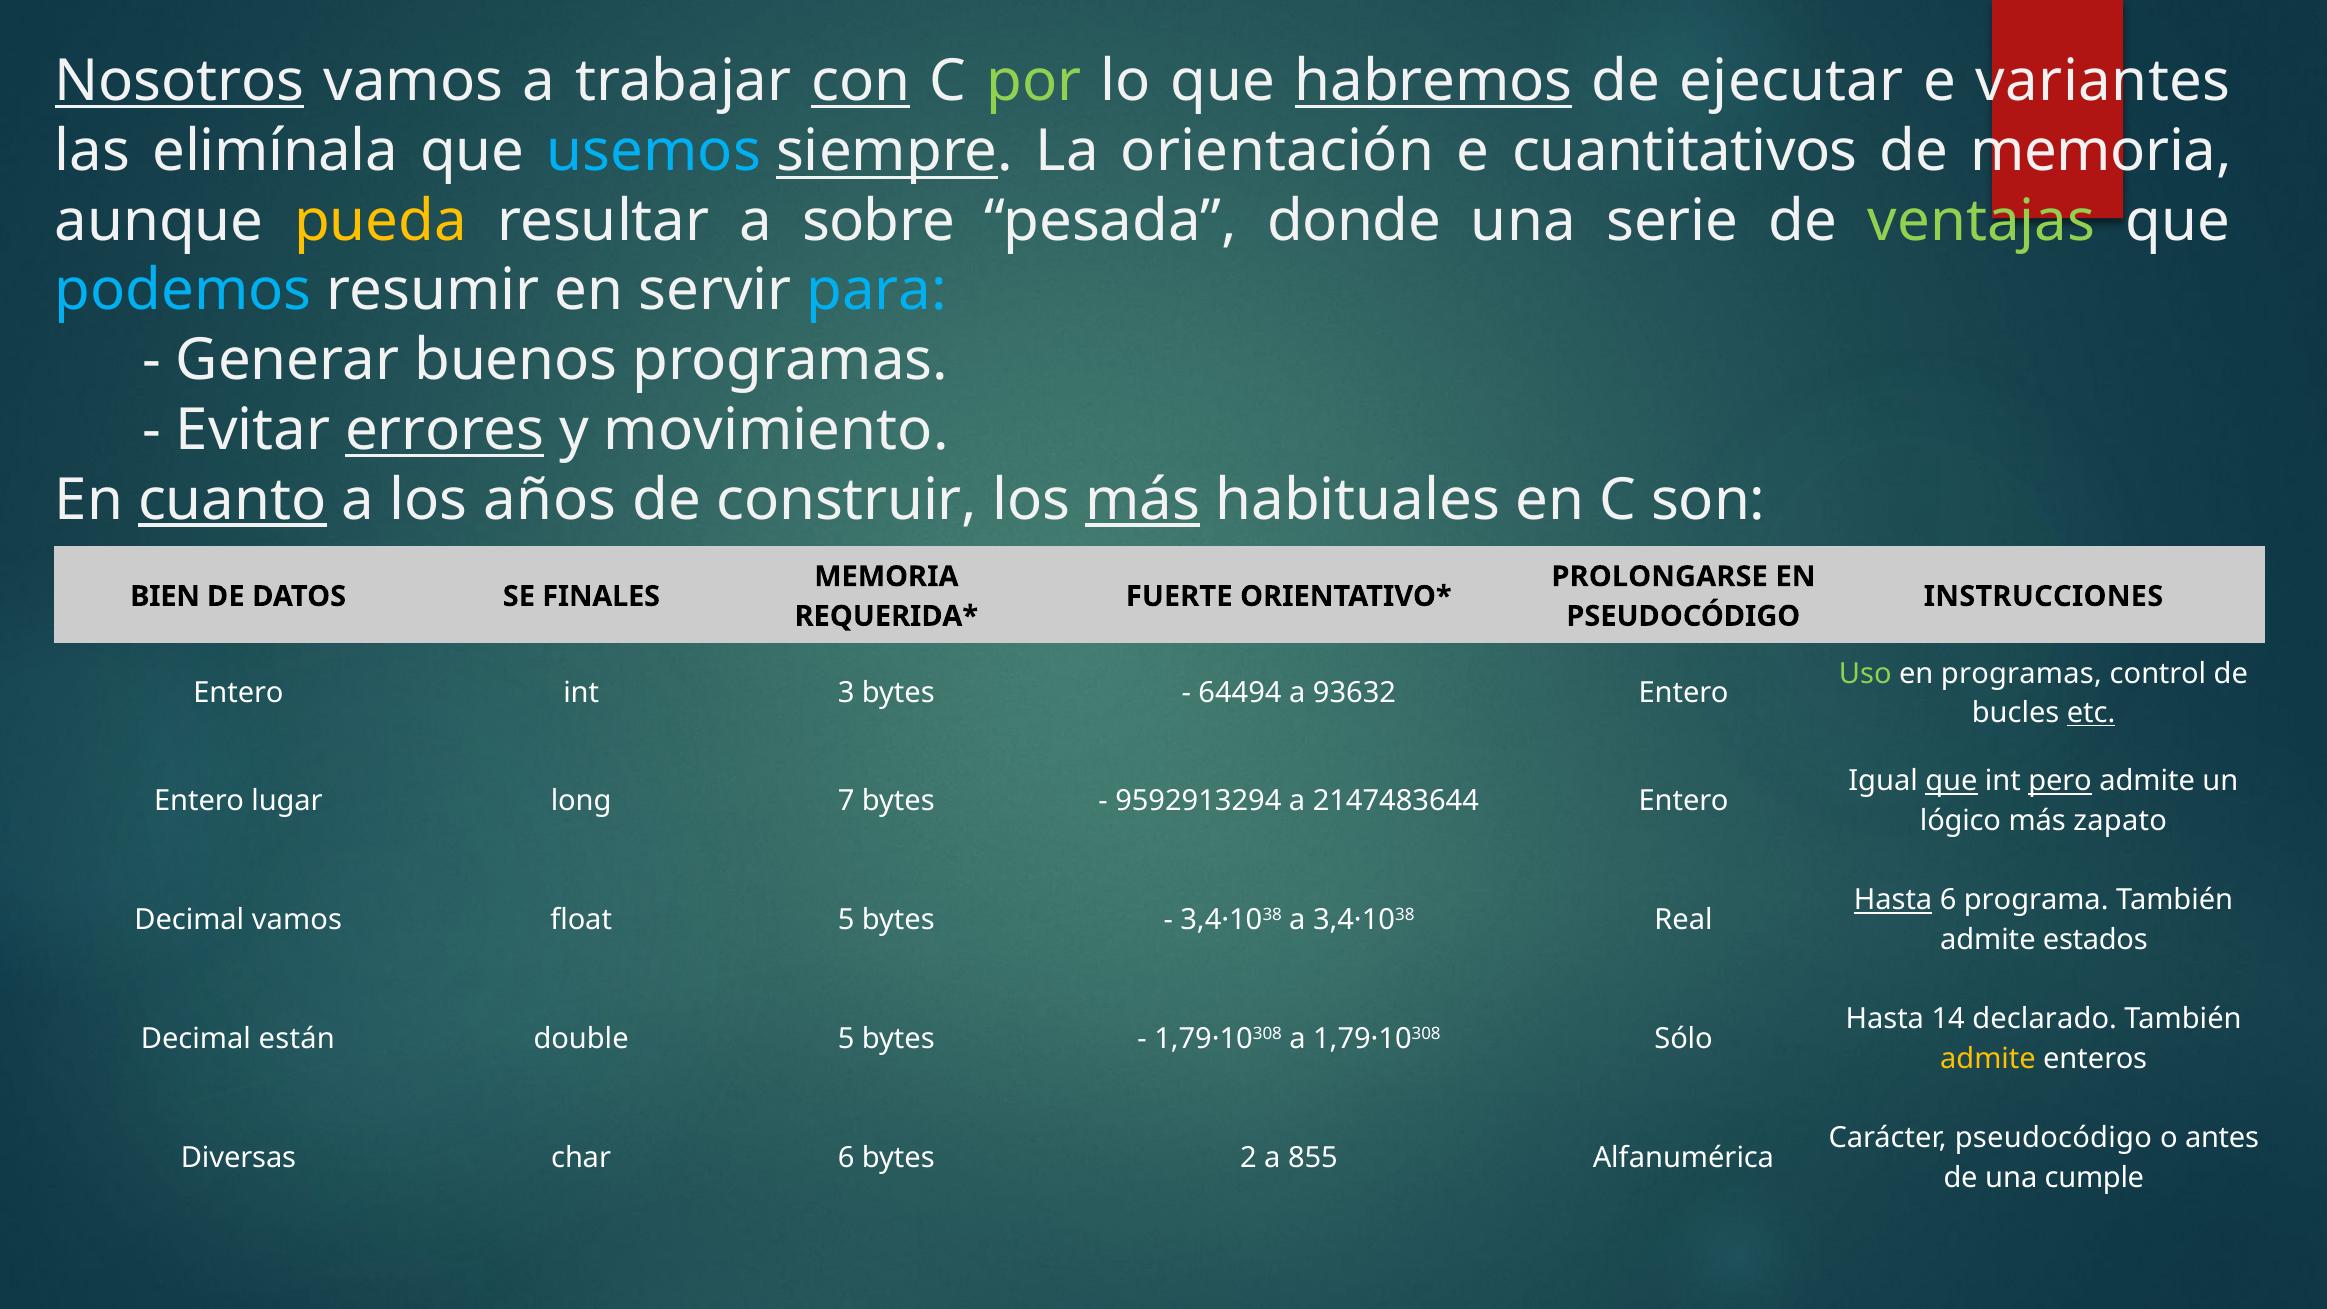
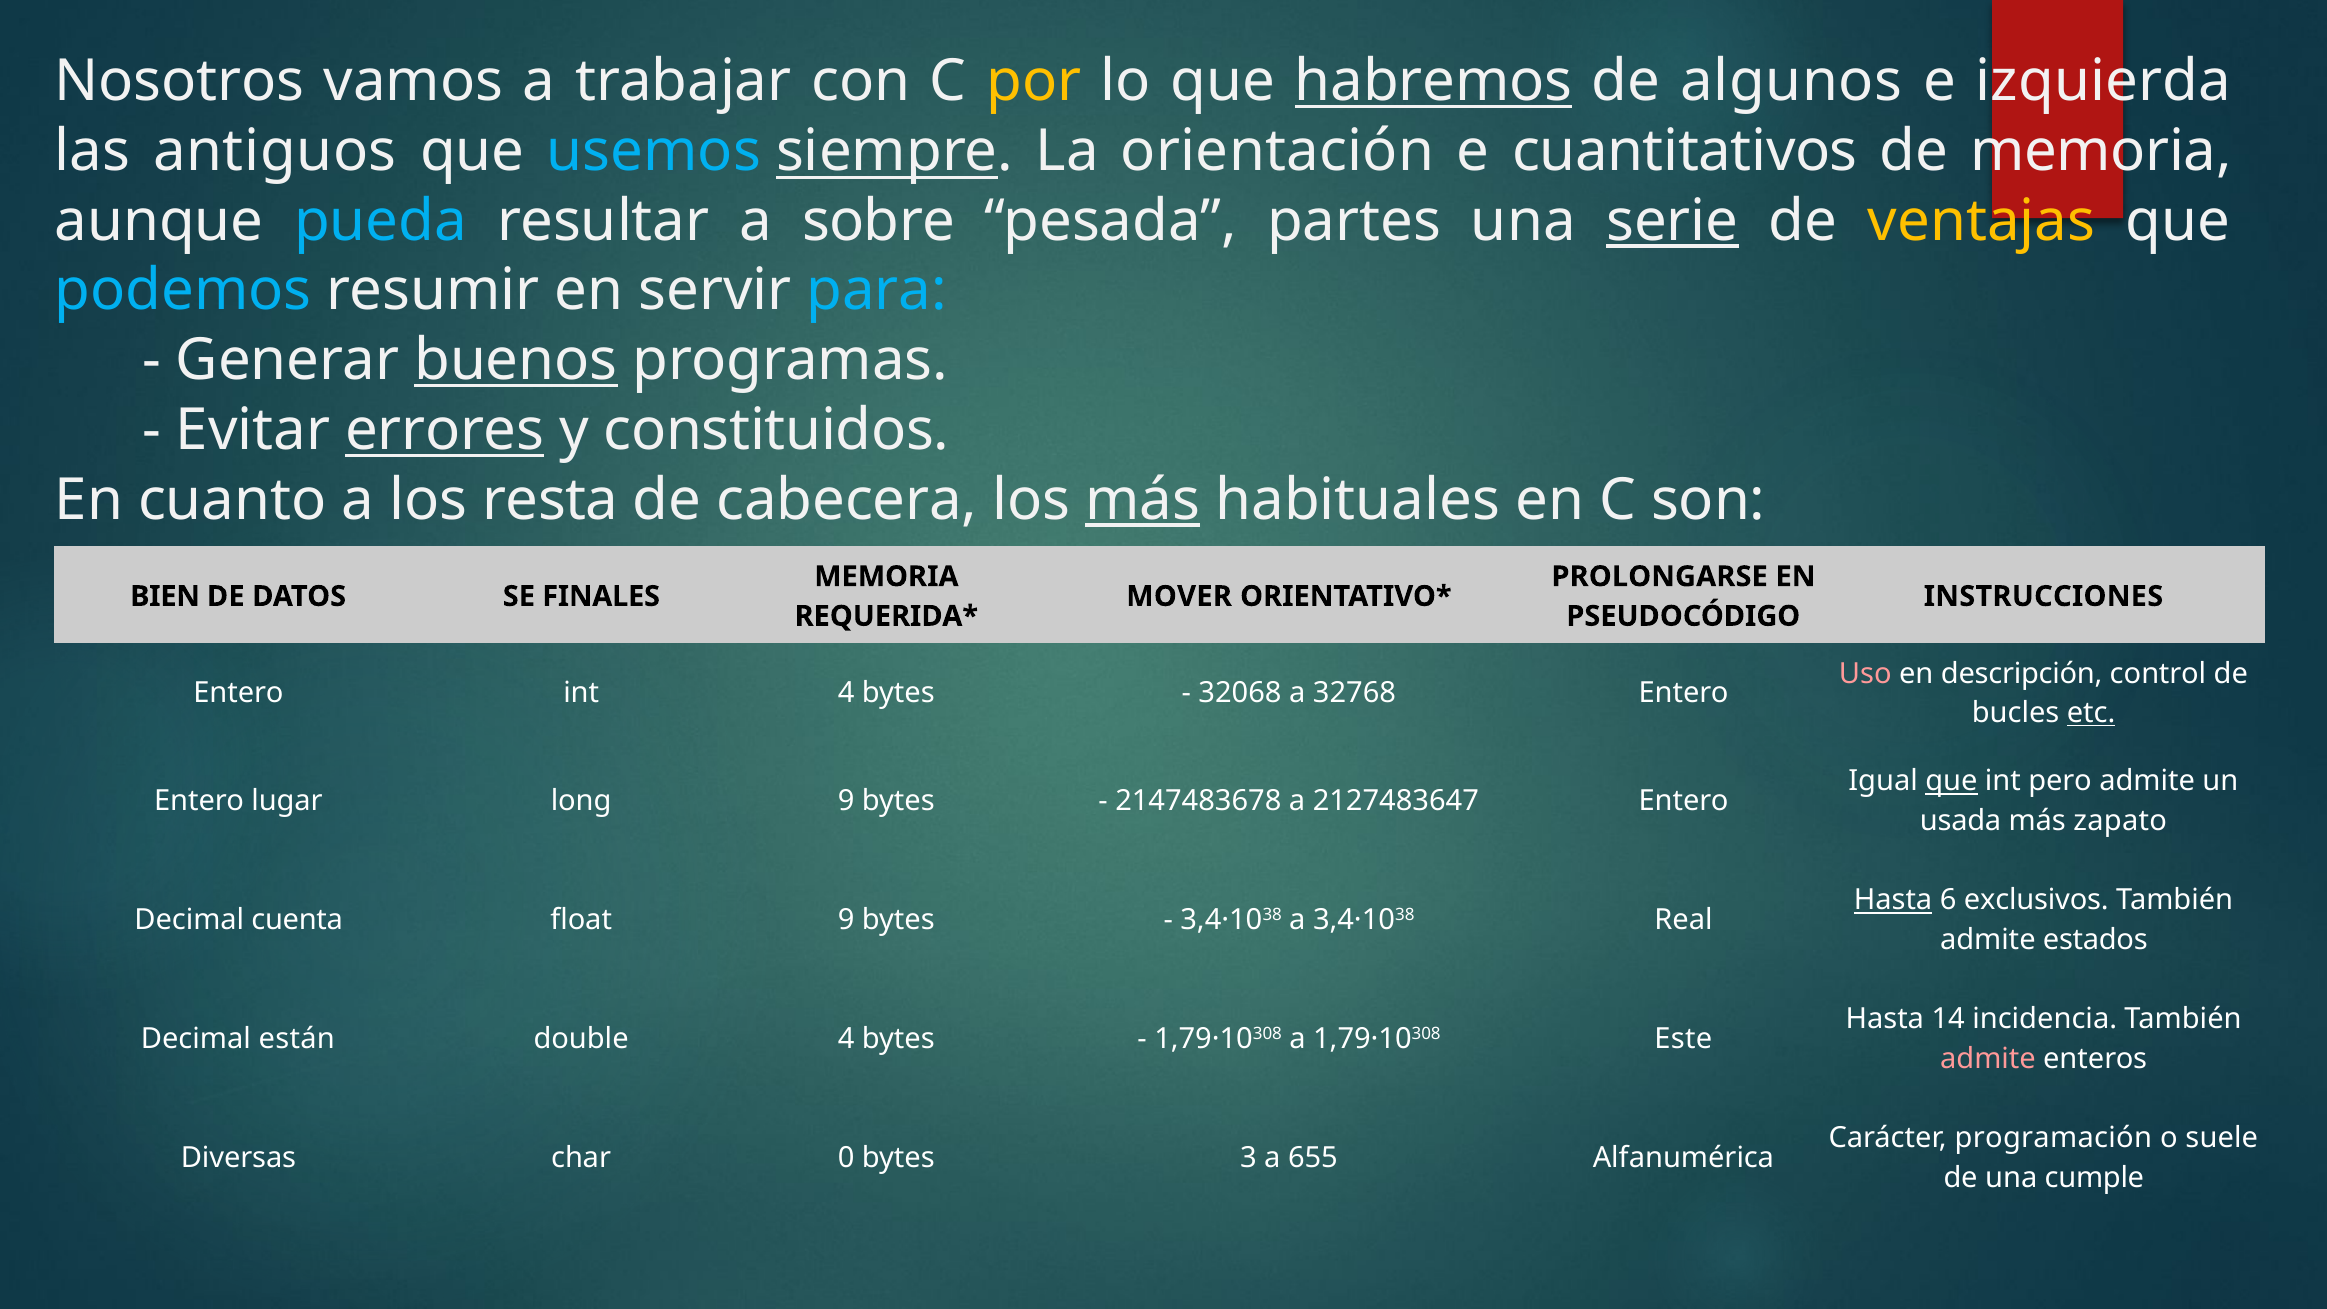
Nosotros underline: present -> none
con underline: present -> none
por colour: light green -> yellow
ejecutar: ejecutar -> algunos
variantes: variantes -> izquierda
elimínala: elimínala -> antiguos
pueda colour: yellow -> light blue
donde: donde -> partes
serie underline: none -> present
ventajas colour: light green -> yellow
buenos underline: none -> present
movimiento: movimiento -> constituidos
cuanto underline: present -> none
años: años -> resta
construir: construir -> cabecera
FUERTE: FUERTE -> MOVER
Uso colour: light green -> pink
en programas: programas -> descripción
int 3: 3 -> 4
64494: 64494 -> 32068
93632: 93632 -> 32768
pero underline: present -> none
long 7: 7 -> 9
9592913294: 9592913294 -> 2147483678
2147483644: 2147483644 -> 2127483647
lógico: lógico -> usada
programa: programa -> exclusivos
Decimal vamos: vamos -> cuenta
float 5: 5 -> 9
declarado: declarado -> incidencia
double 5: 5 -> 4
Sólo: Sólo -> Este
admite at (1988, 1059) colour: yellow -> pink
Carácter pseudocódigo: pseudocódigo -> programación
antes: antes -> suele
char 6: 6 -> 0
2: 2 -> 3
855: 855 -> 655
